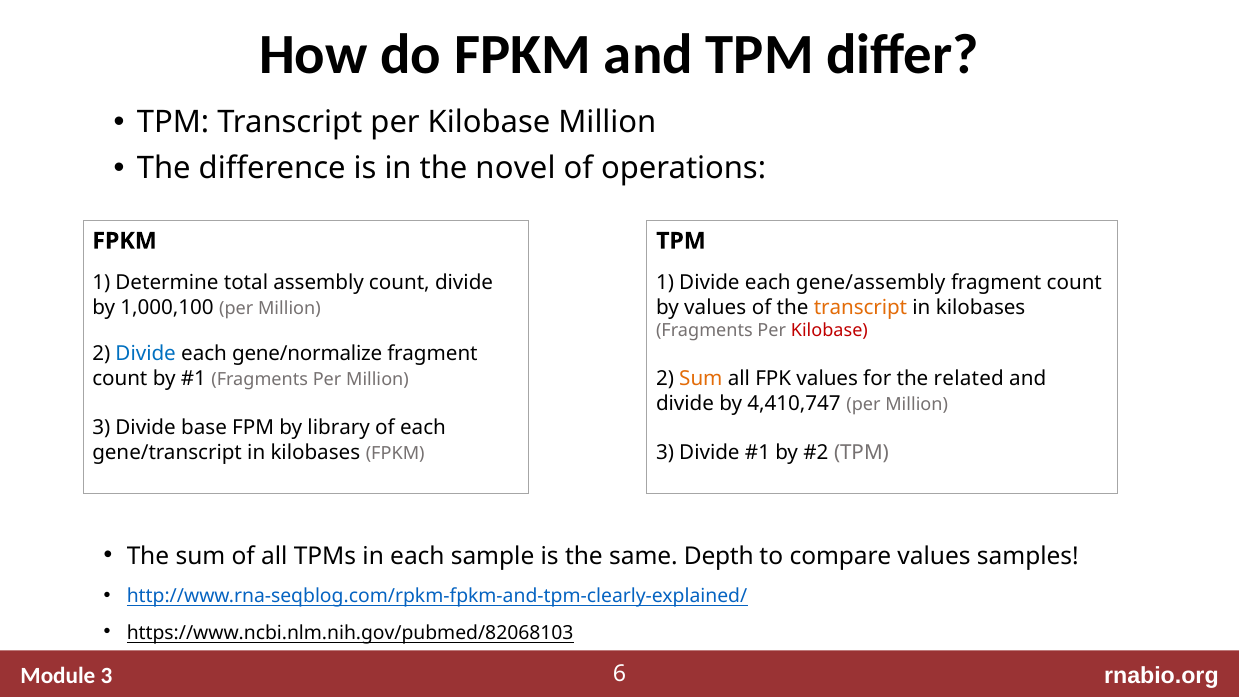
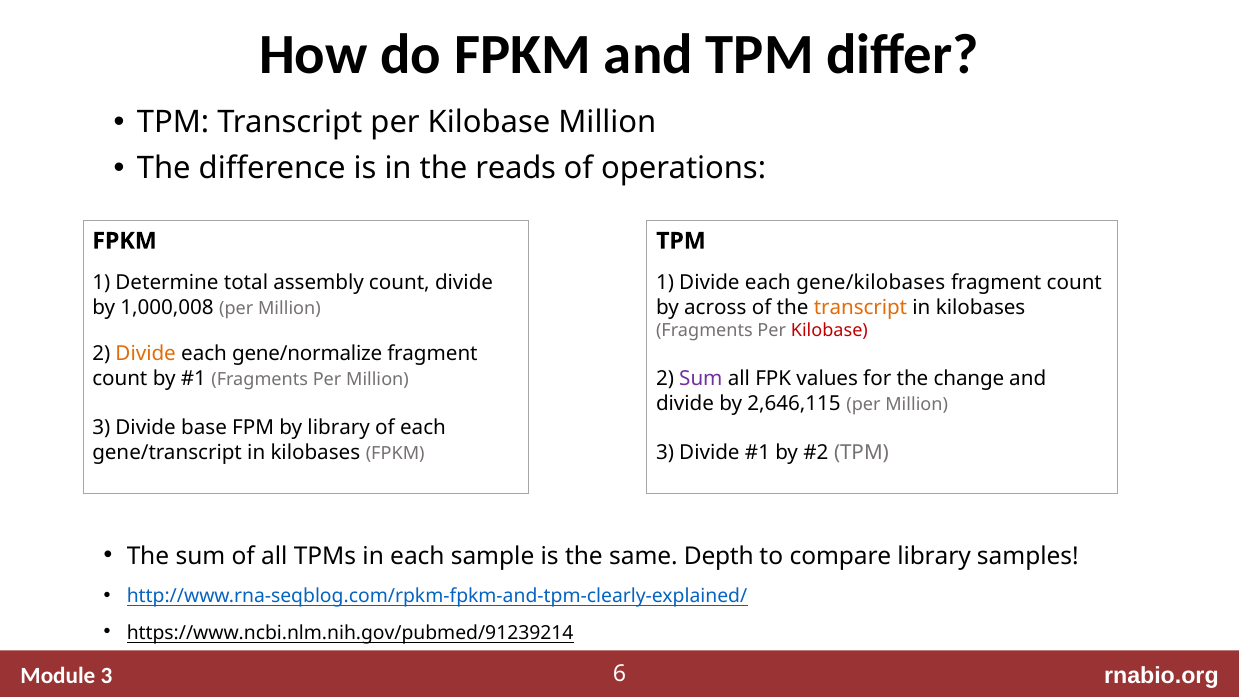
novel: novel -> reads
gene/assembly: gene/assembly -> gene/kilobases
1,000,100: 1,000,100 -> 1,000,008
by values: values -> across
Divide at (146, 354) colour: blue -> orange
Sum at (701, 379) colour: orange -> purple
related: related -> change
4,410,747: 4,410,747 -> 2,646,115
compare values: values -> library
https://www.ncbi.nlm.nih.gov/pubmed/82068103: https://www.ncbi.nlm.nih.gov/pubmed/82068103 -> https://www.ncbi.nlm.nih.gov/pubmed/91239214
